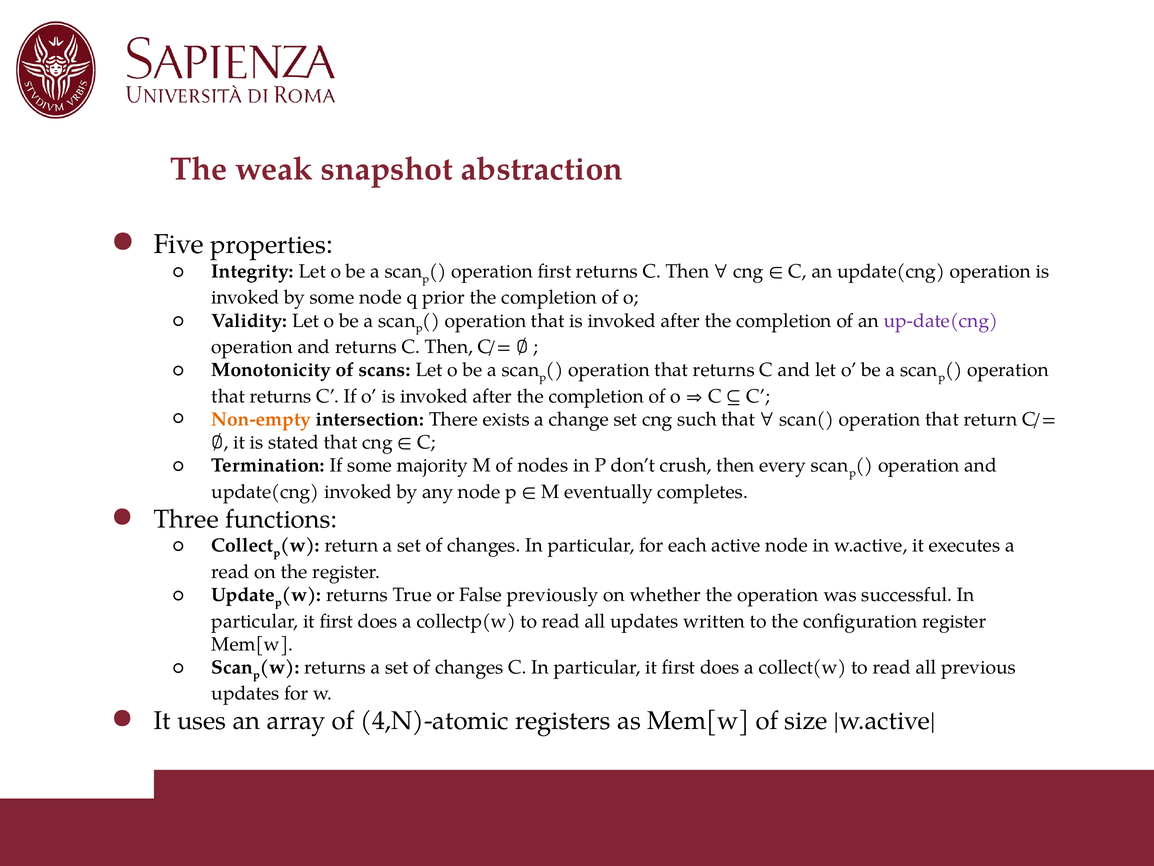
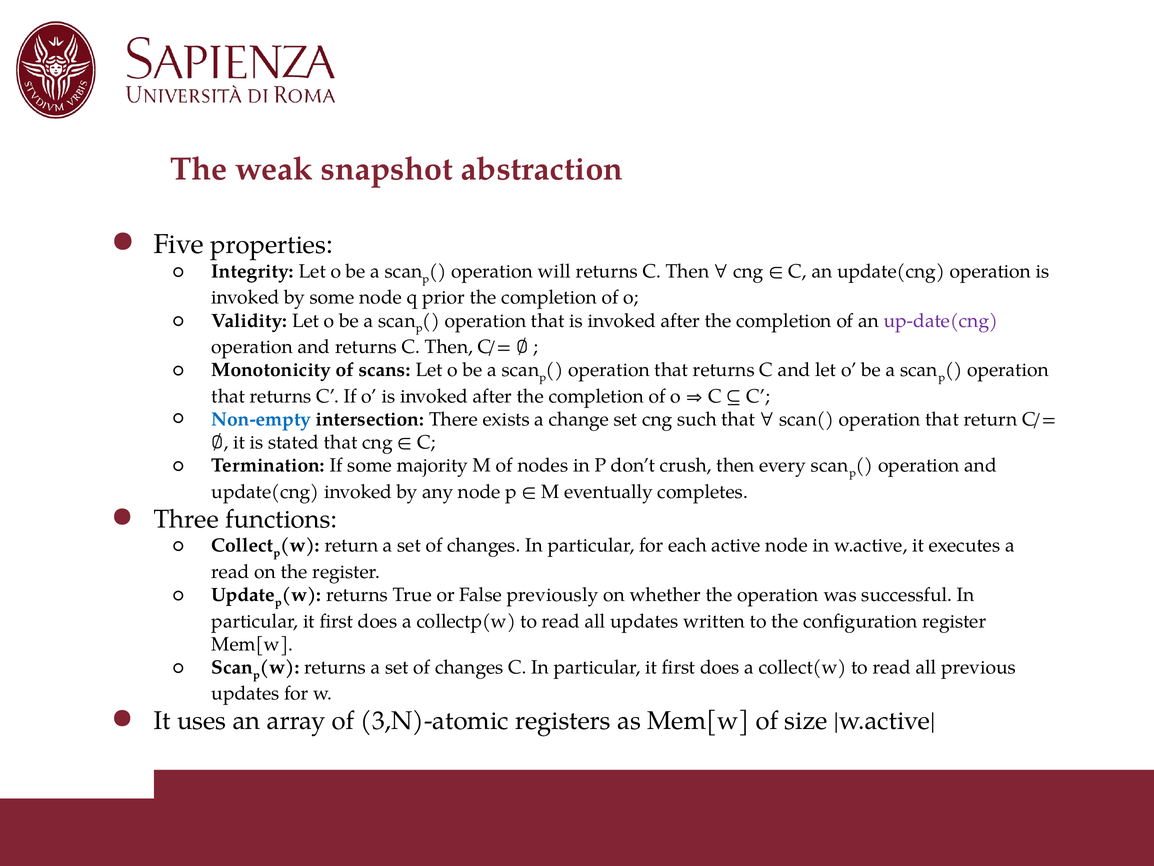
operation first: first -> will
Non-empty colour: orange -> blue
4,N)-atomic: 4,N)-atomic -> 3,N)-atomic
